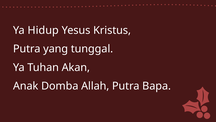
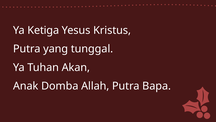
Hidup: Hidup -> Ketiga
